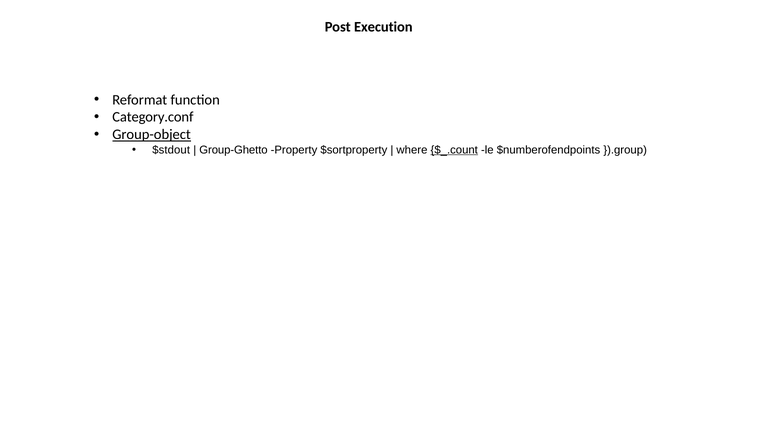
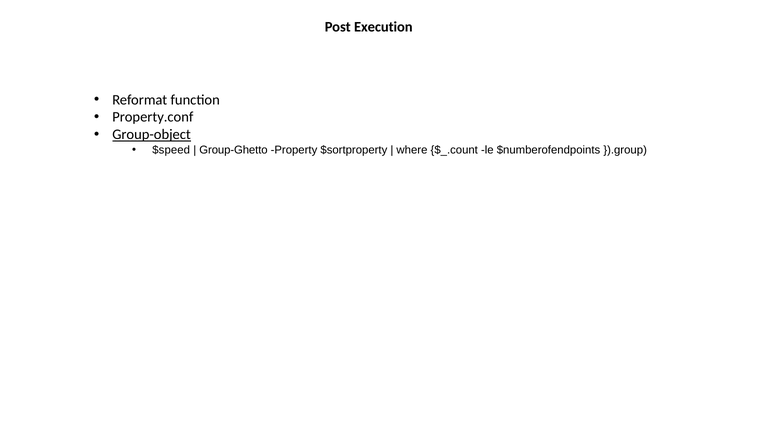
Category.conf: Category.conf -> Property.conf
$stdout: $stdout -> $speed
$_.count underline: present -> none
